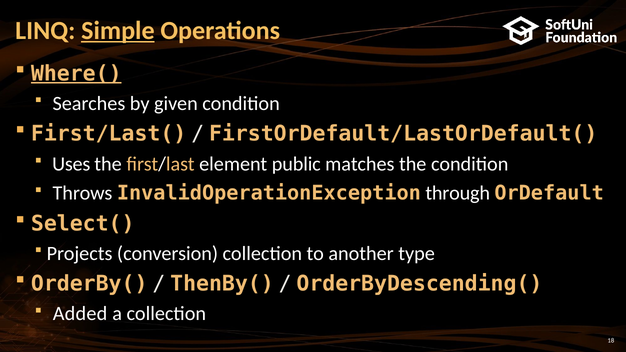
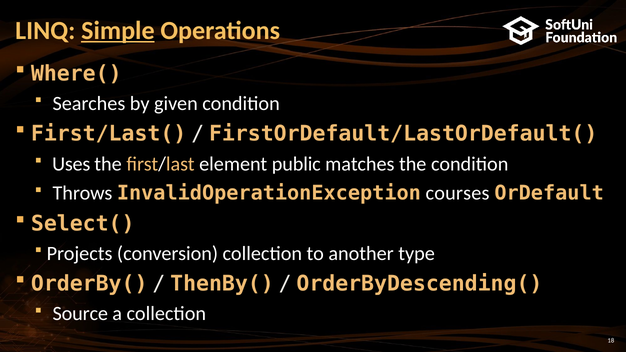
Where( underline: present -> none
through: through -> courses
Added: Added -> Source
